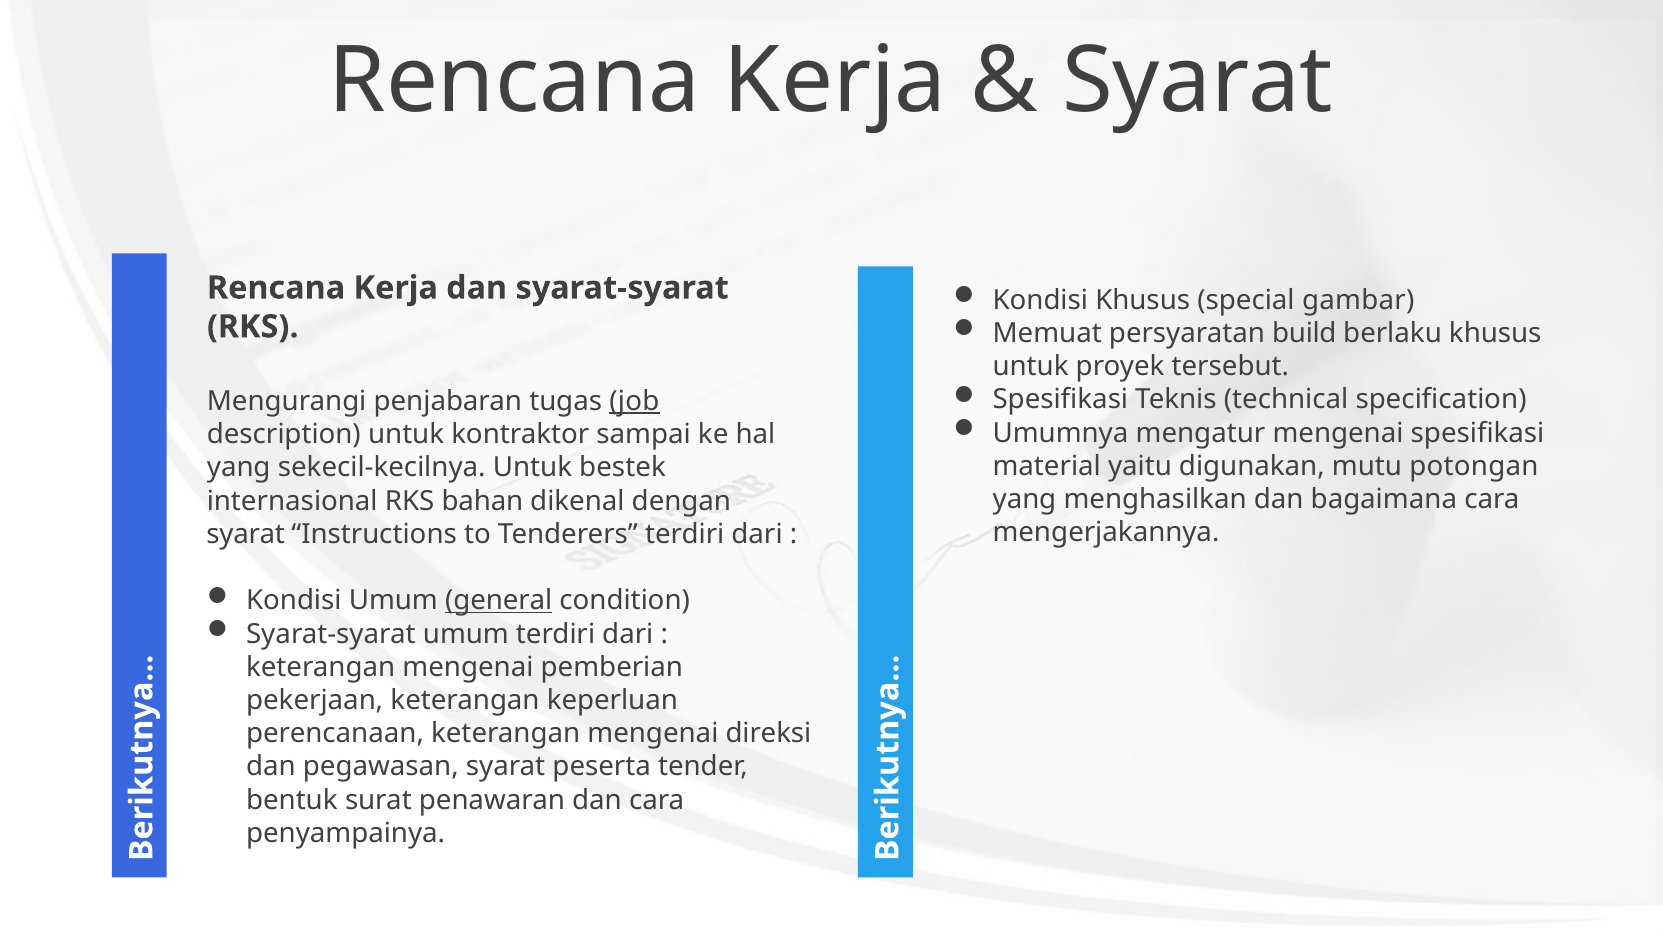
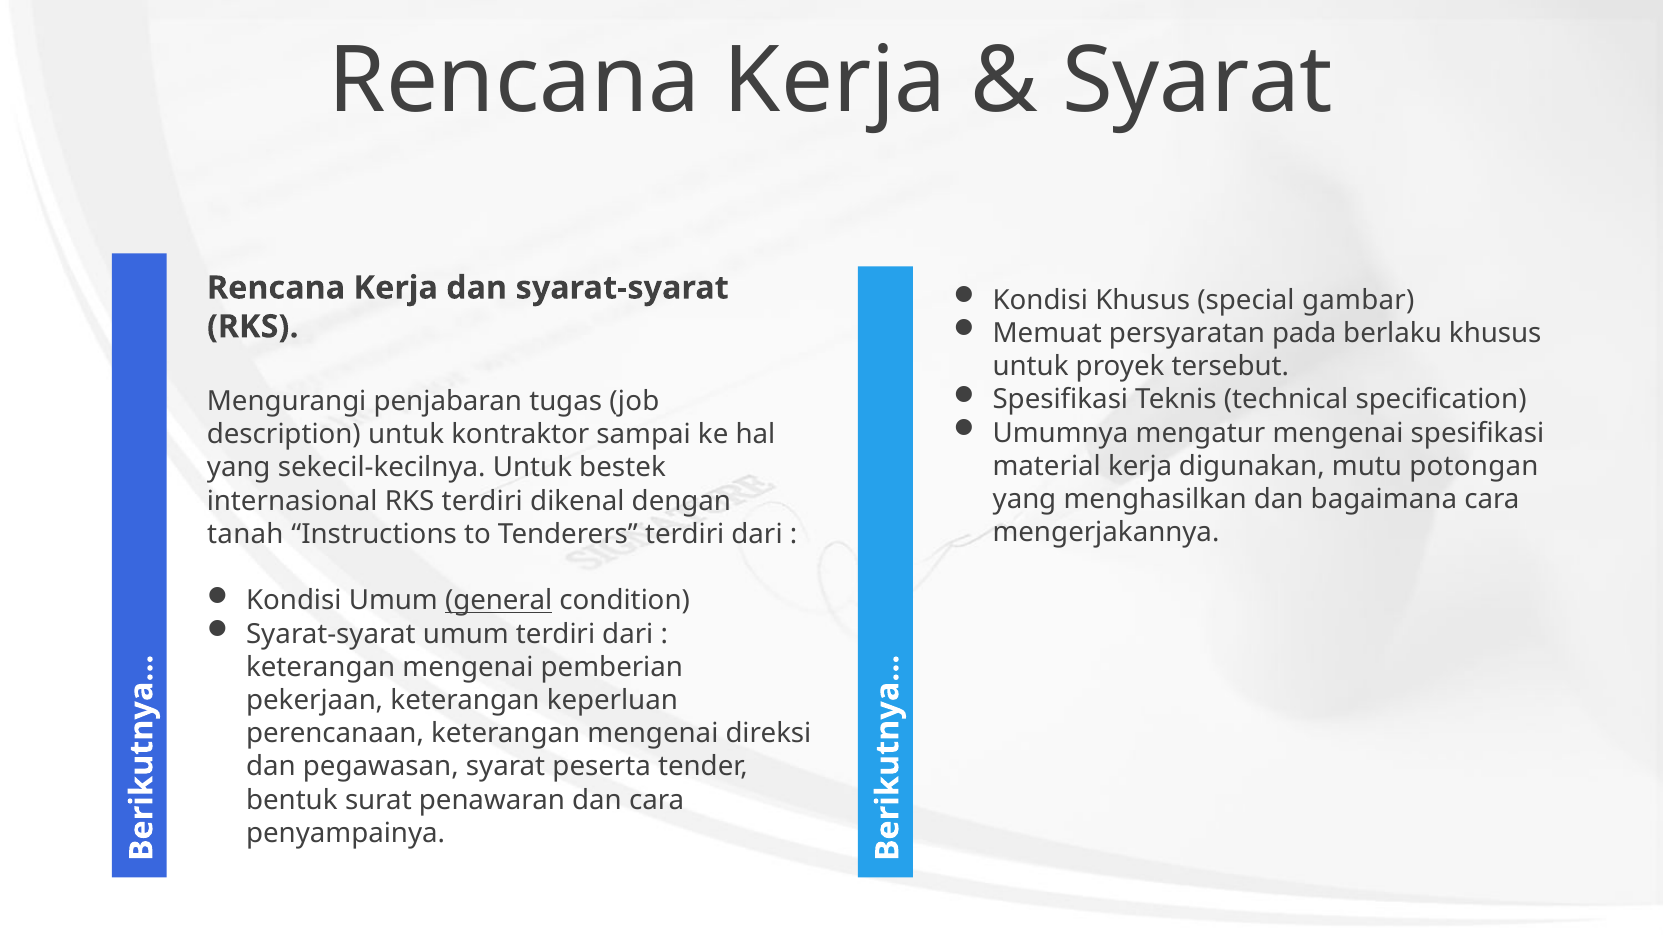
build: build -> pada
job underline: present -> none
material yaitu: yaitu -> kerja
RKS bahan: bahan -> terdiri
syarat at (246, 534): syarat -> tanah
